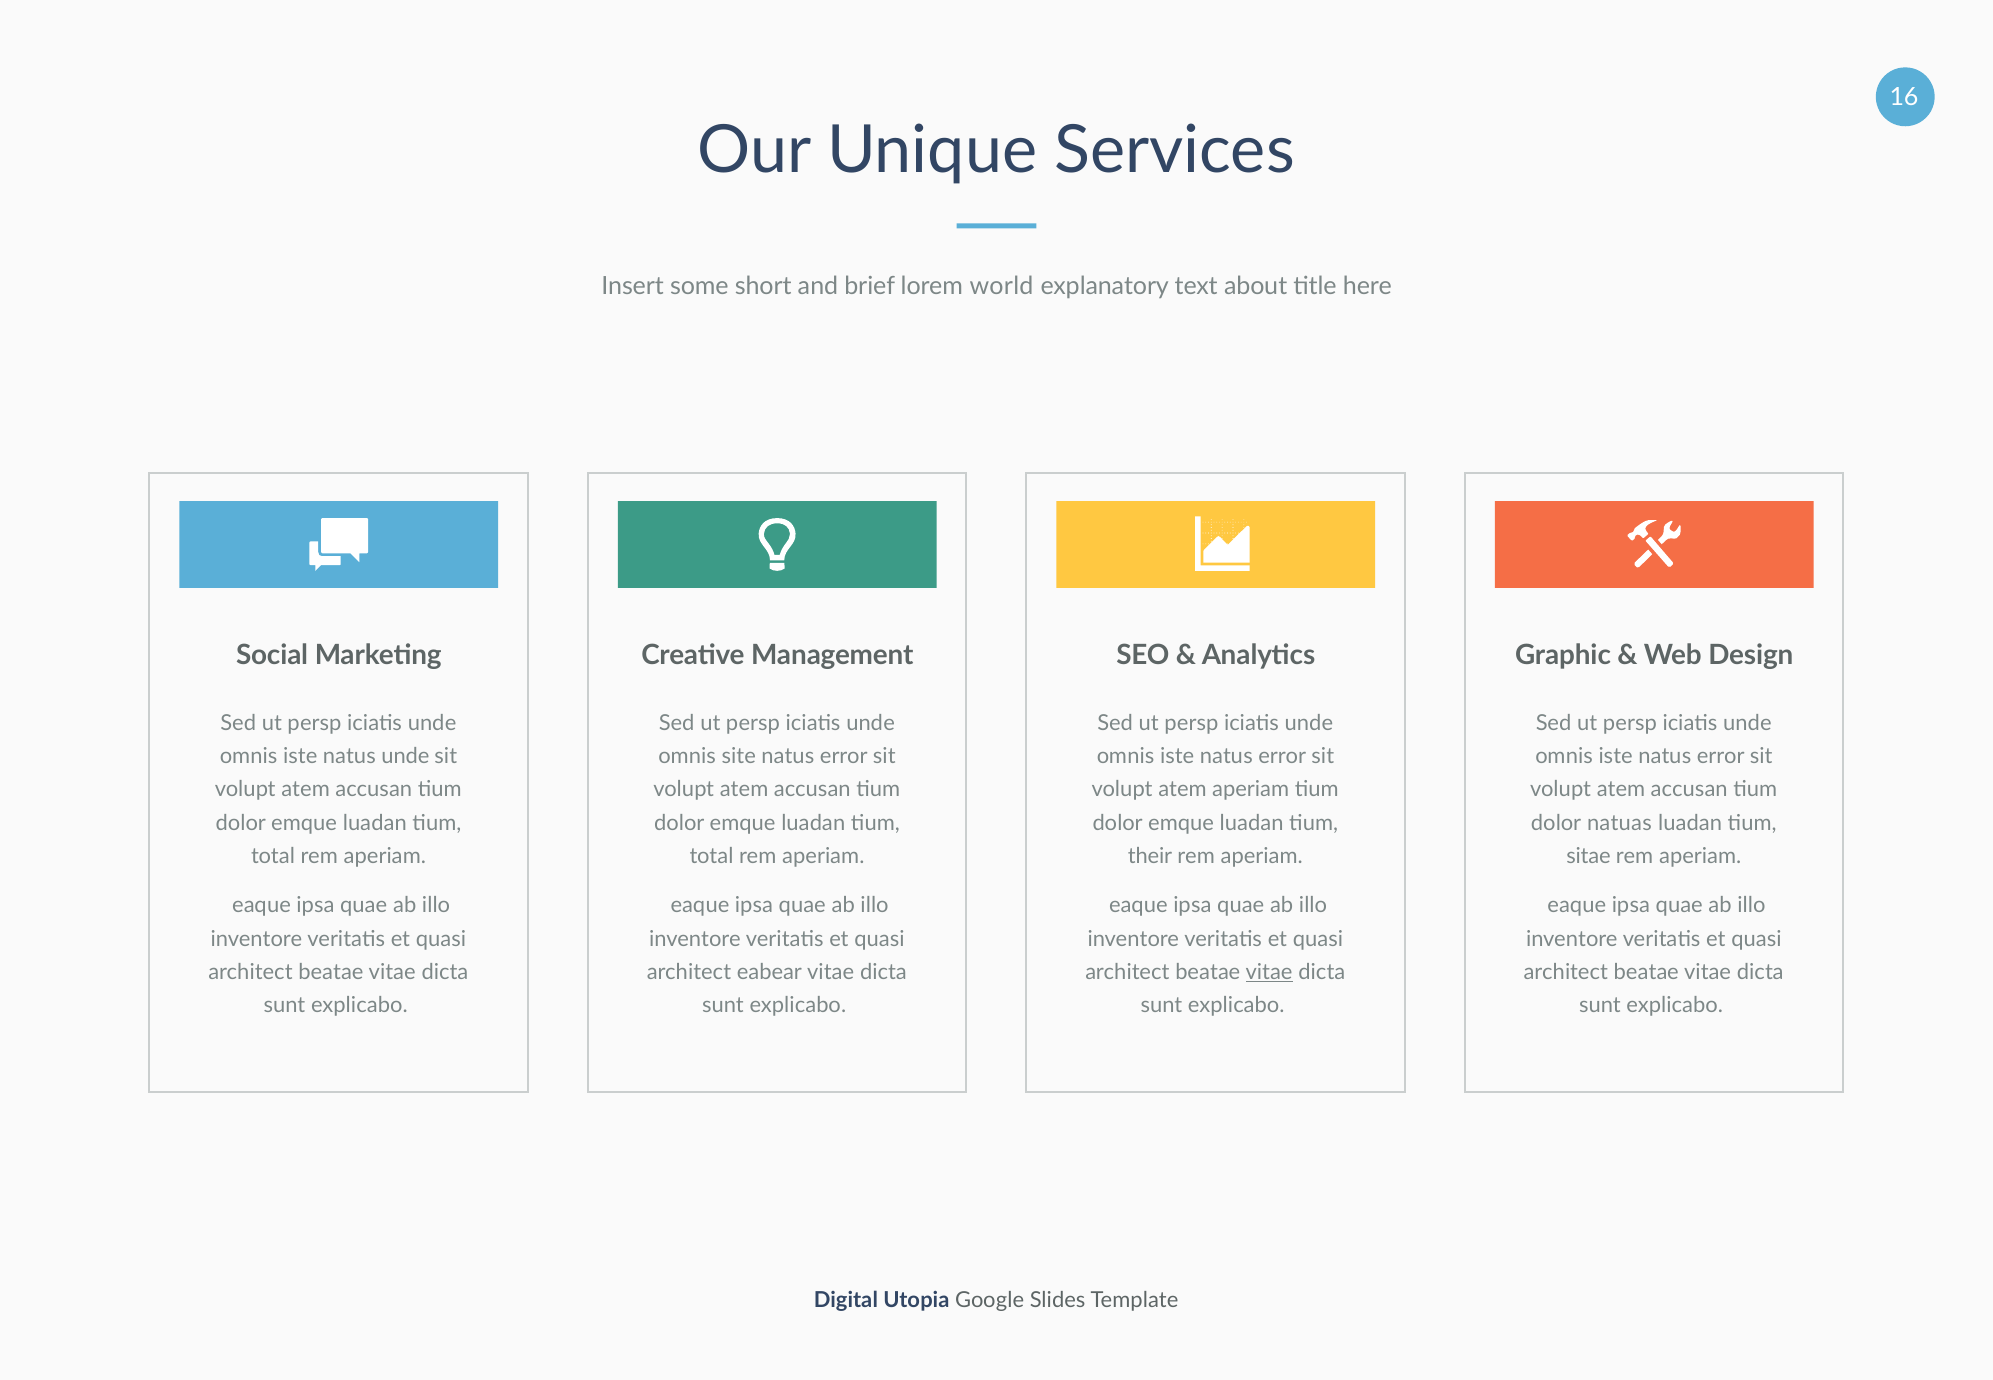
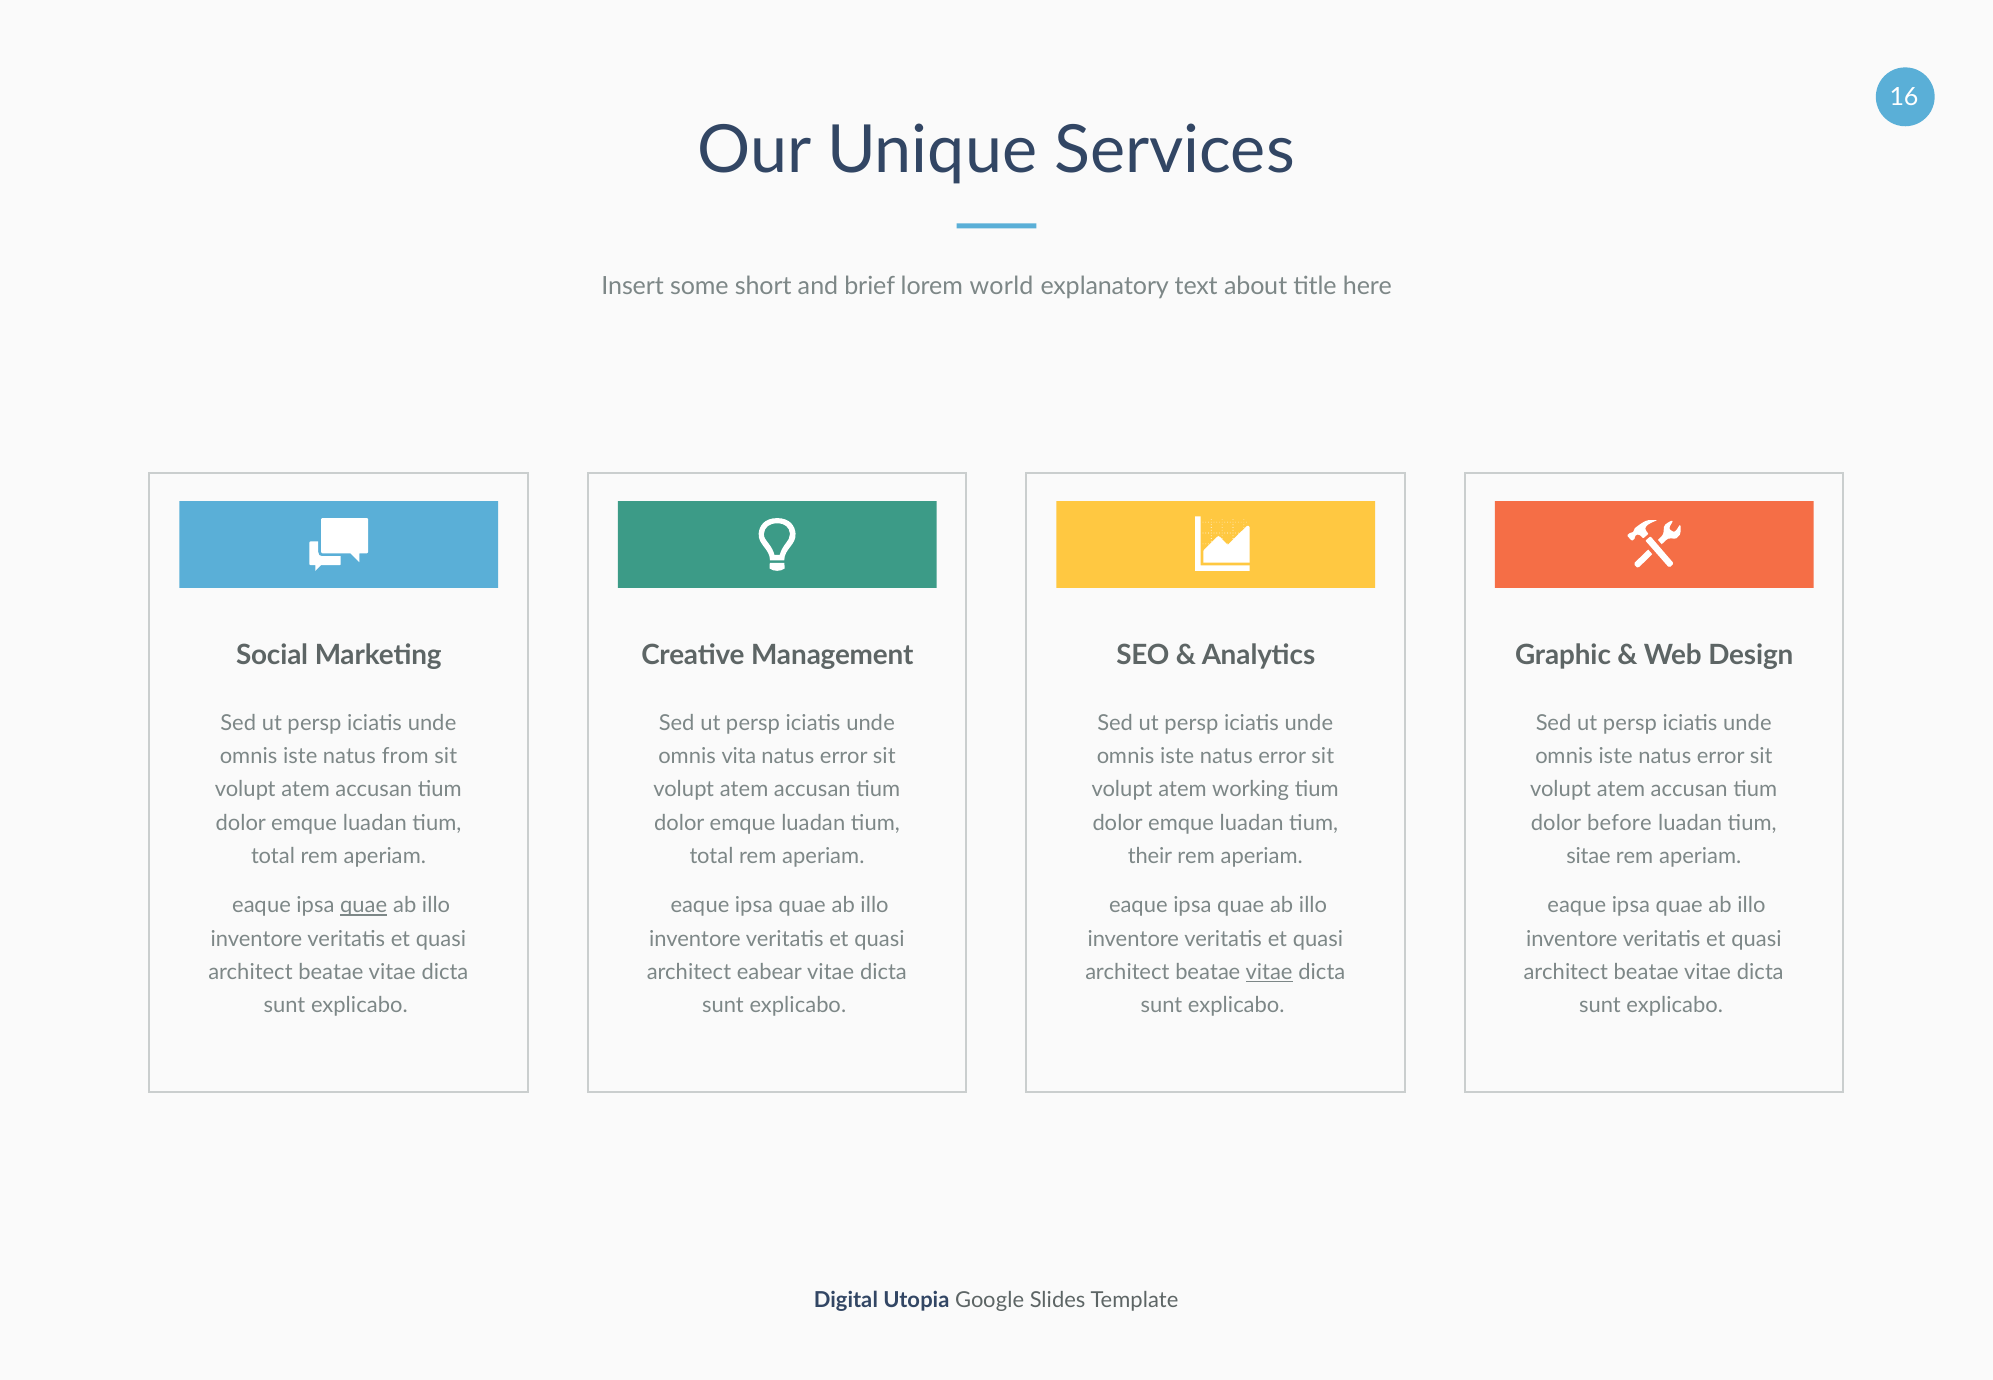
natus unde: unde -> from
site: site -> vita
atem aperiam: aperiam -> working
natuas: natuas -> before
quae at (364, 905) underline: none -> present
